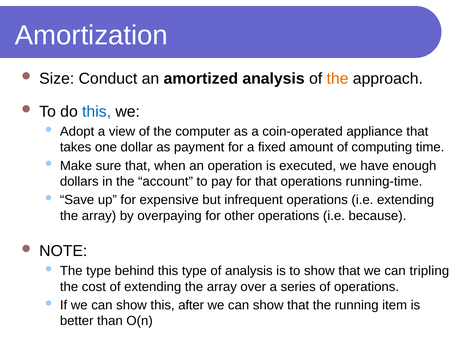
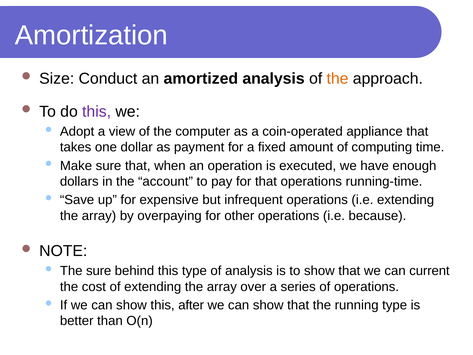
this at (97, 112) colour: blue -> purple
The type: type -> sure
tripling: tripling -> current
running item: item -> type
